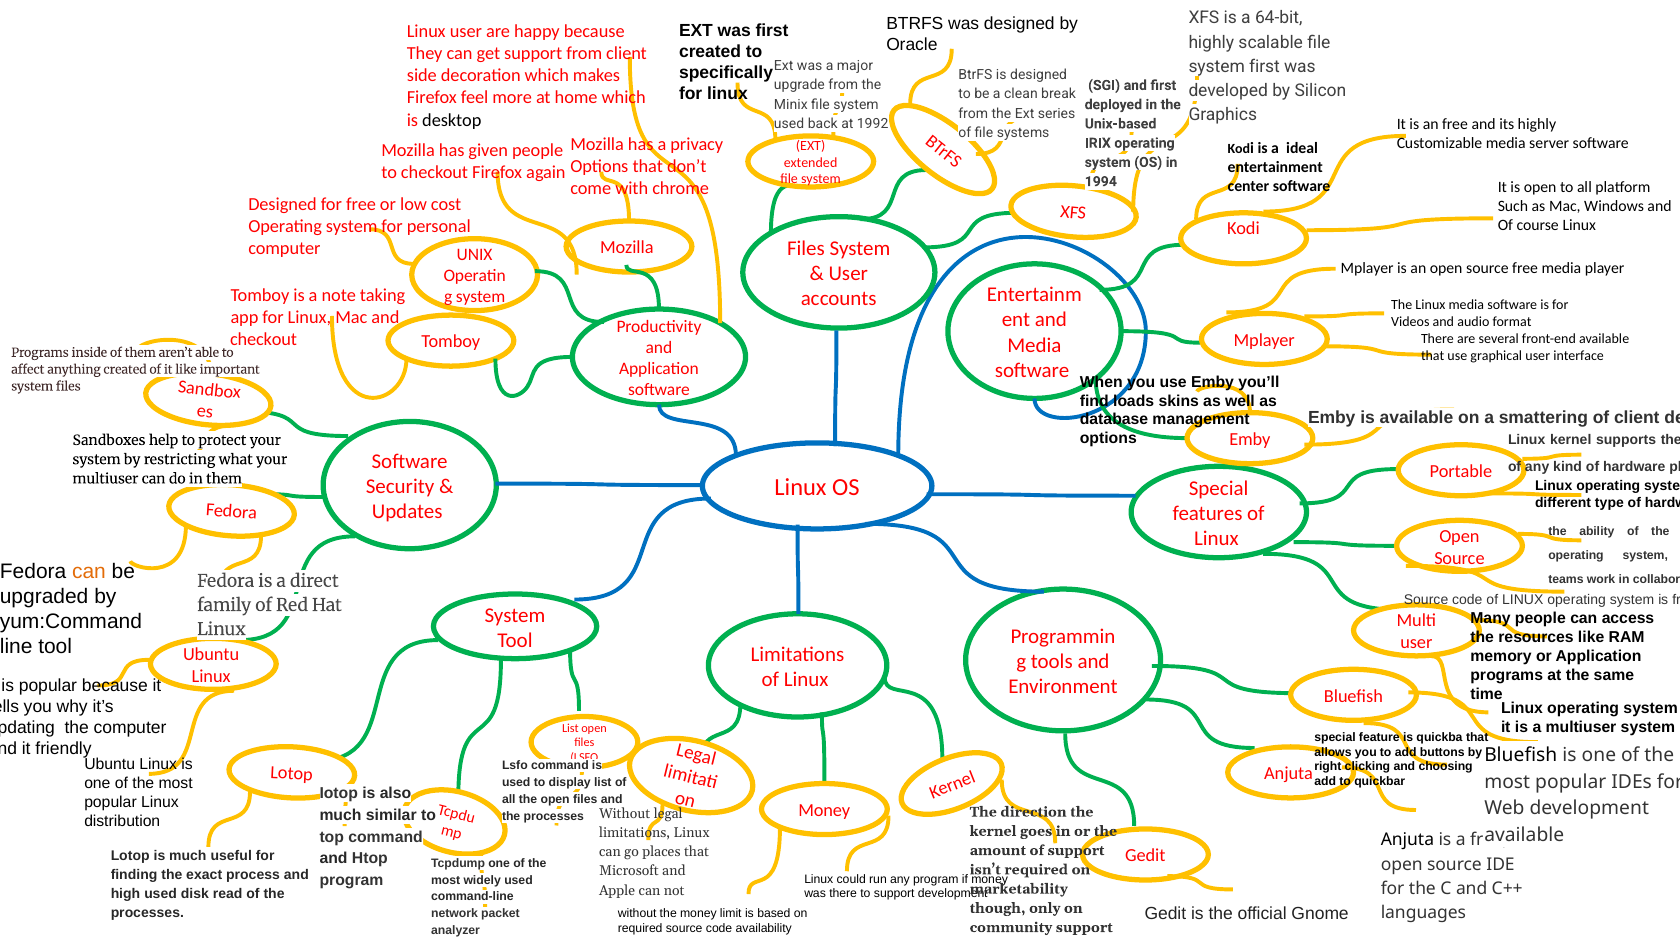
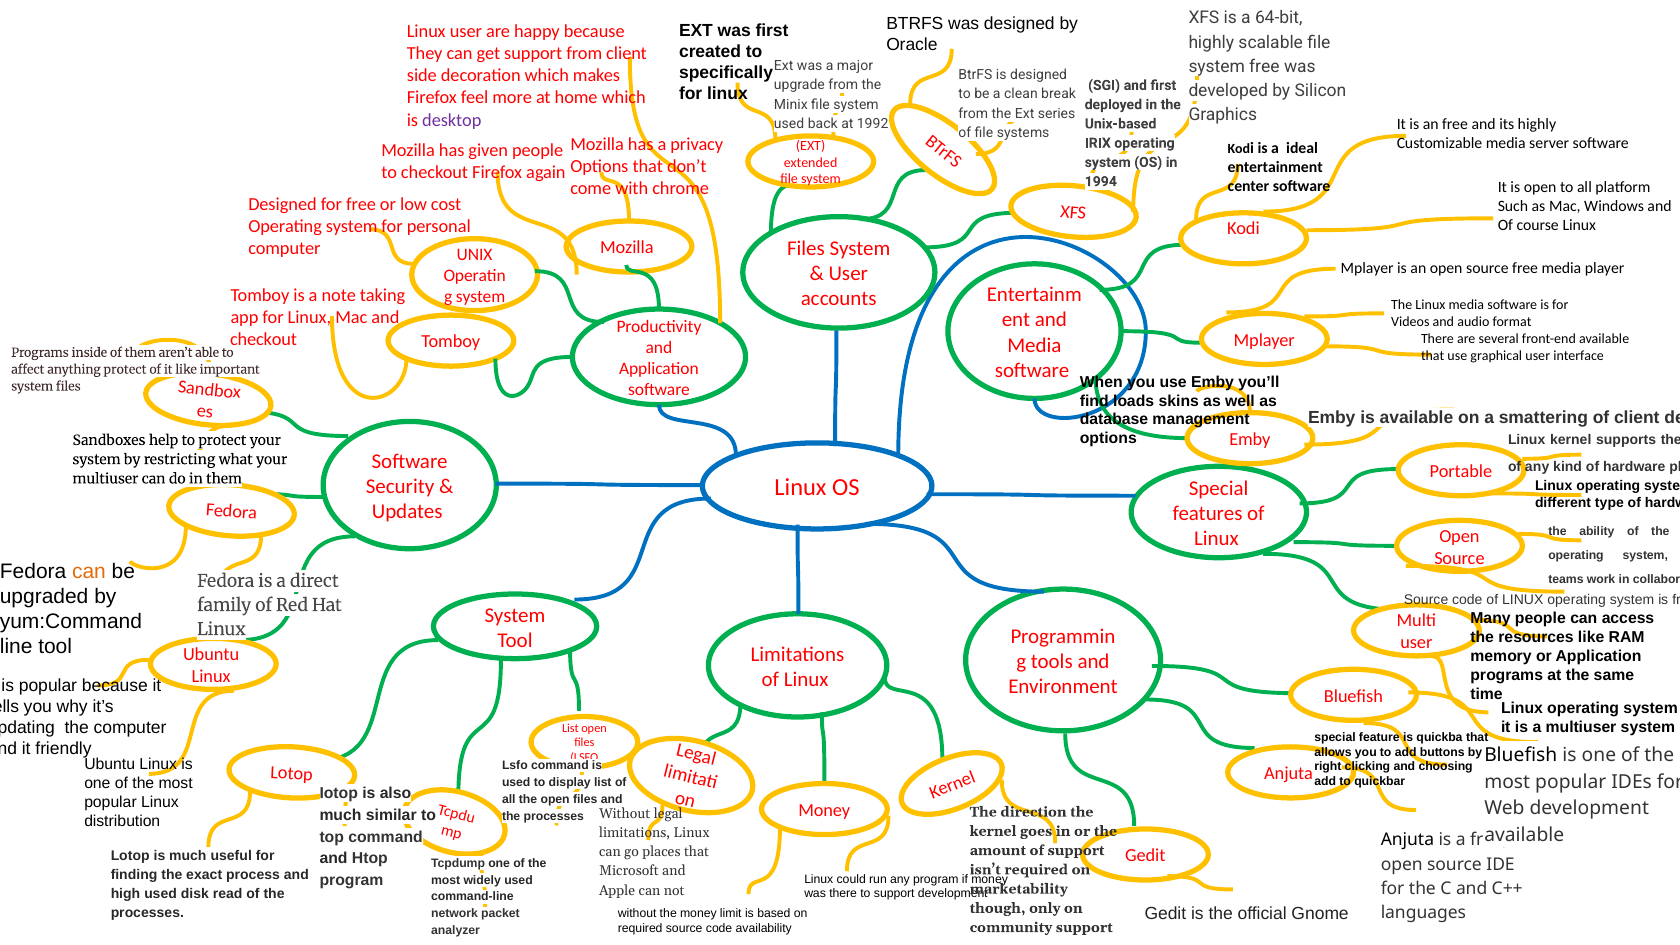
system first: first -> free
desktop at (452, 120) colour: black -> purple
anything created: created -> protect
